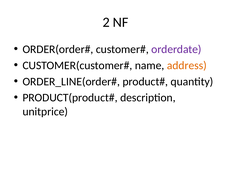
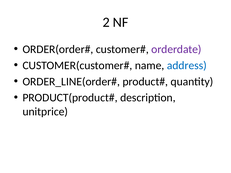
address colour: orange -> blue
